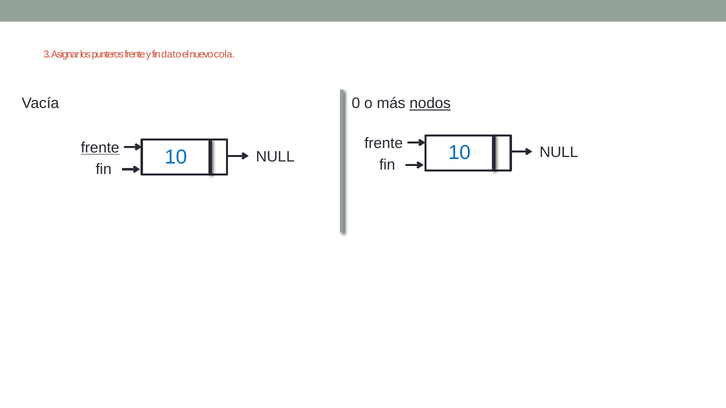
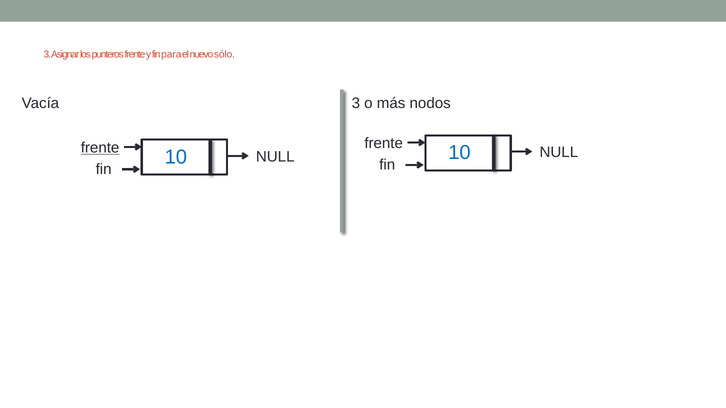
dato: dato -> para
cola: cola -> sólo
Vacía 0: 0 -> 3
nodos underline: present -> none
